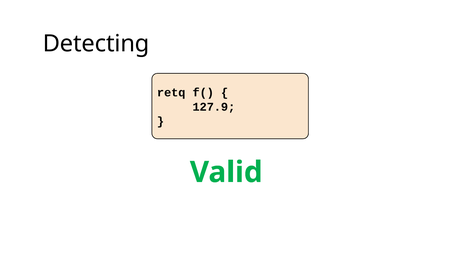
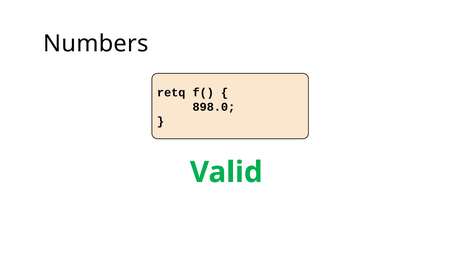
Detecting: Detecting -> Numbers
127.9: 127.9 -> 898.0
